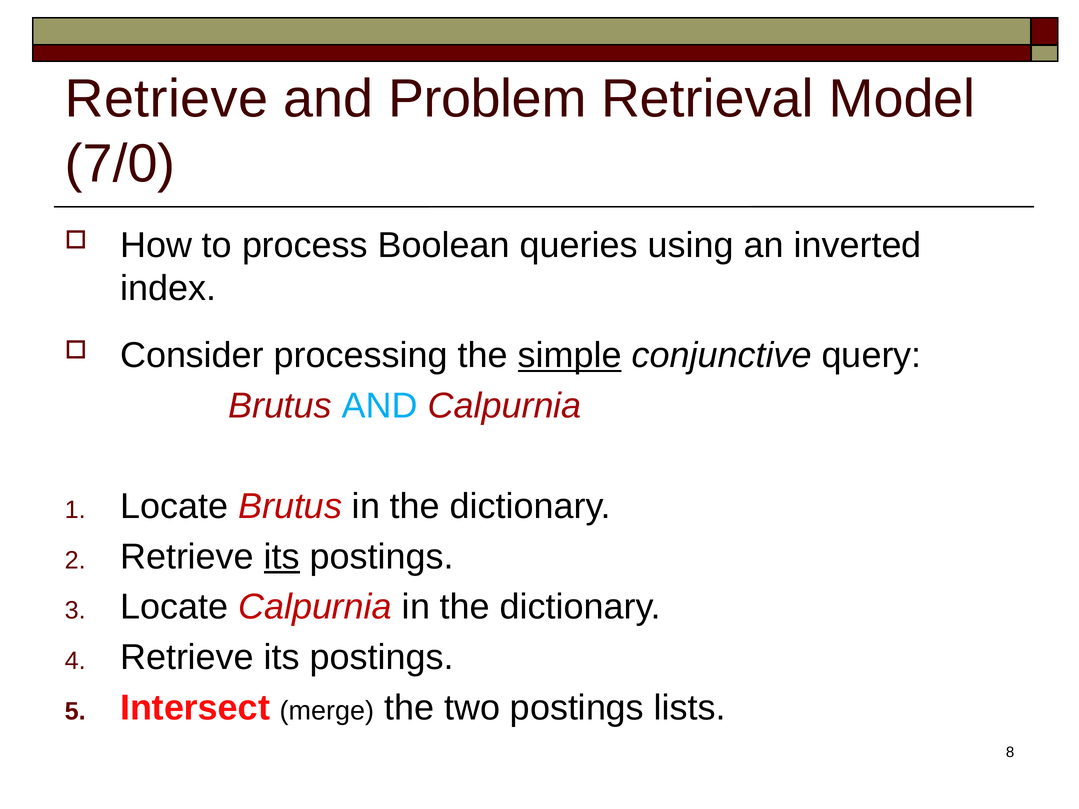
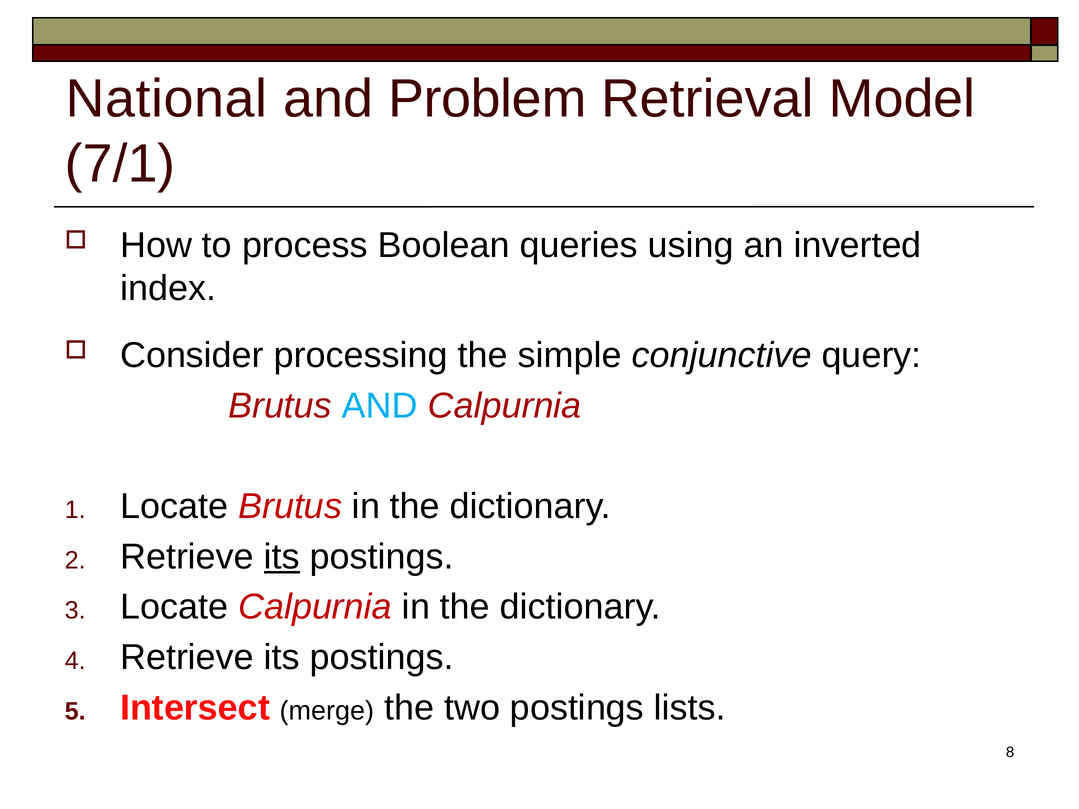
Retrieve at (166, 99): Retrieve -> National
7/0: 7/0 -> 7/1
simple underline: present -> none
